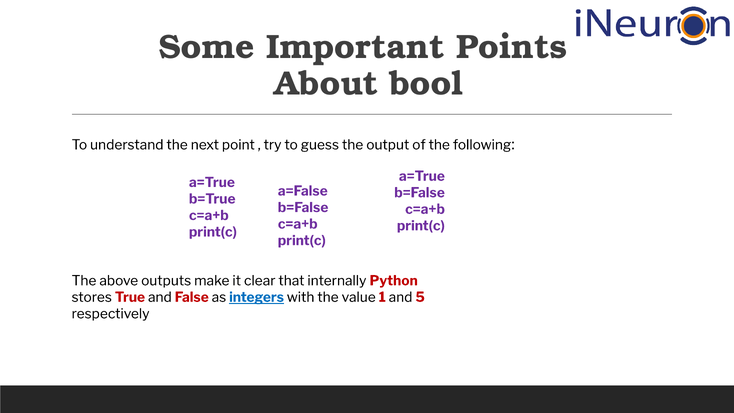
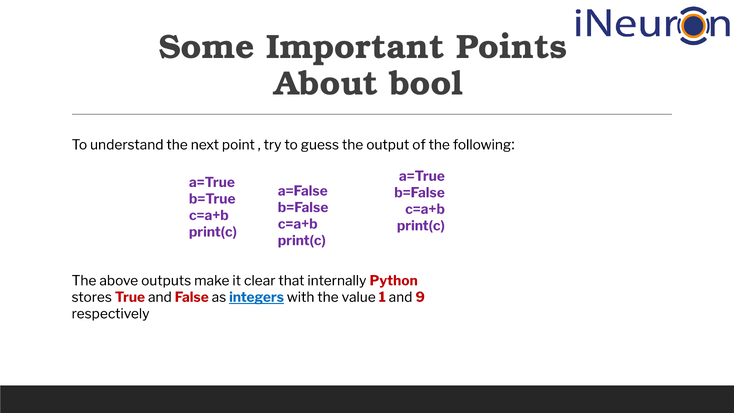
5: 5 -> 9
